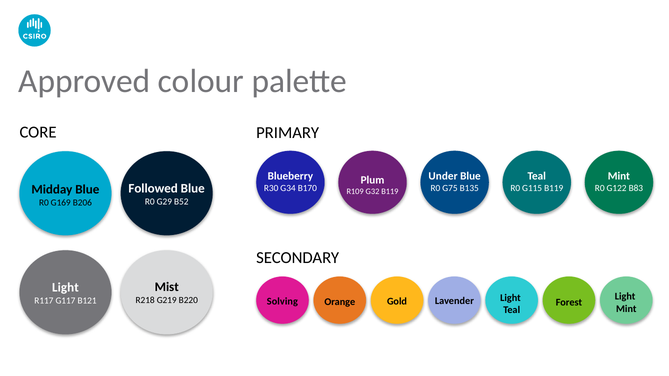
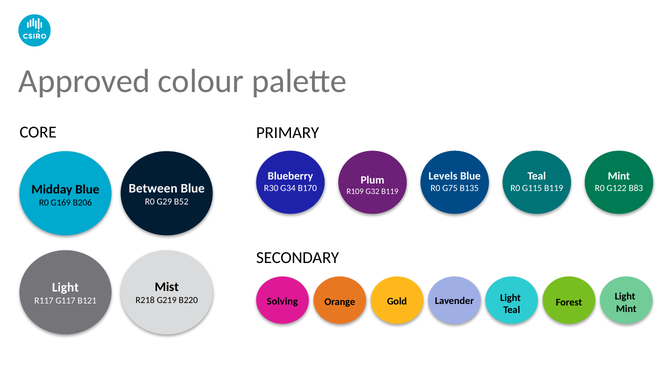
Under: Under -> Levels
Followed: Followed -> Between
